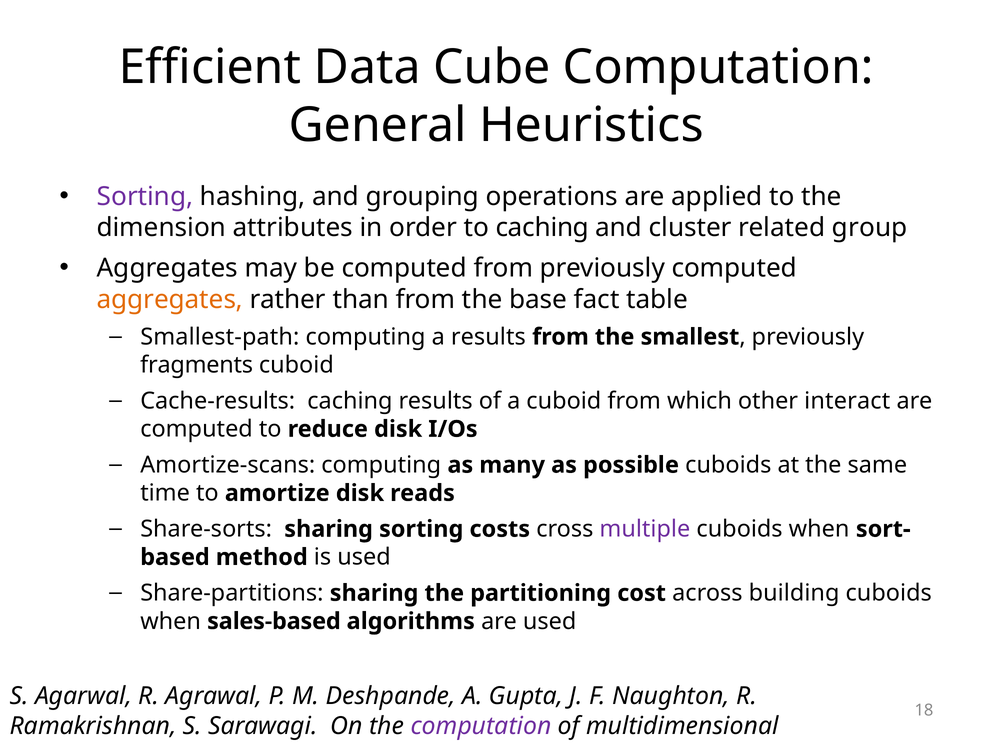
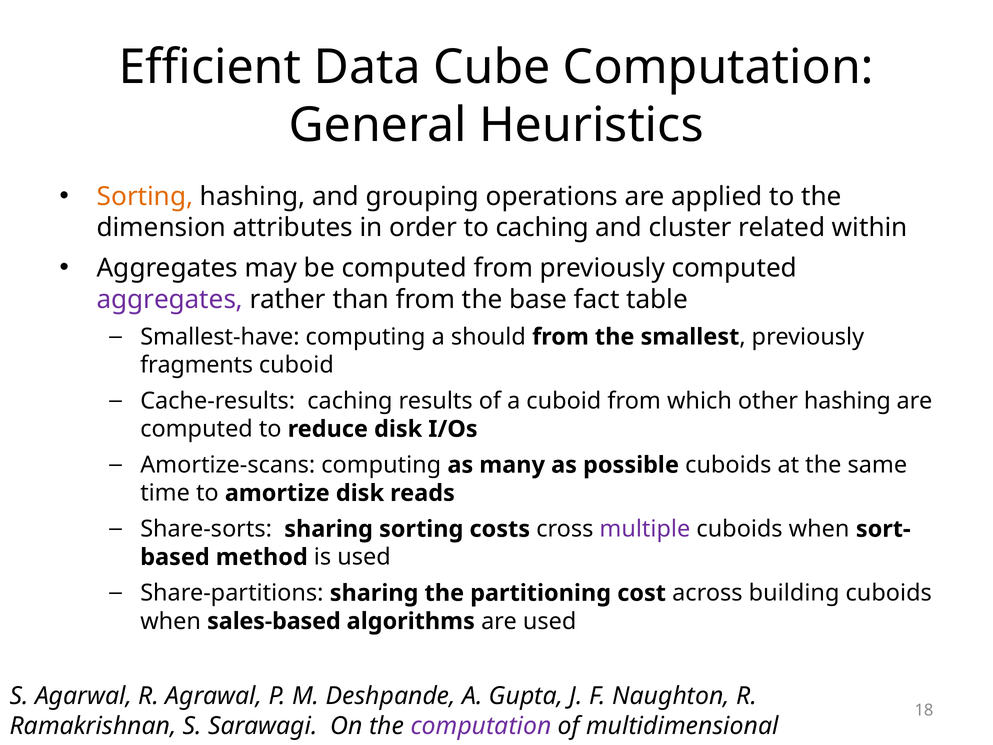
Sorting at (145, 196) colour: purple -> orange
group: group -> within
aggregates at (170, 299) colour: orange -> purple
Smallest-path: Smallest-path -> Smallest-have
a results: results -> should
other interact: interact -> hashing
